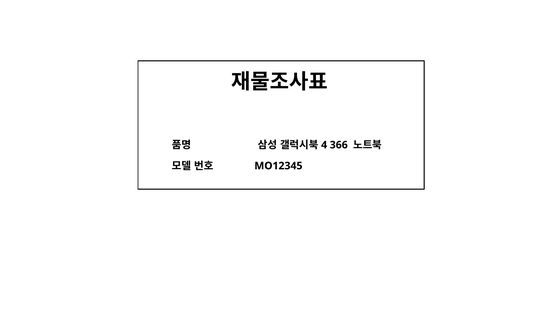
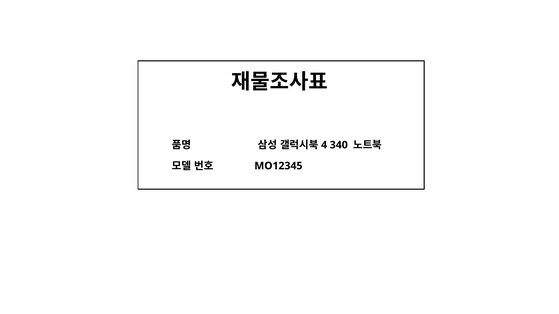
366: 366 -> 340
